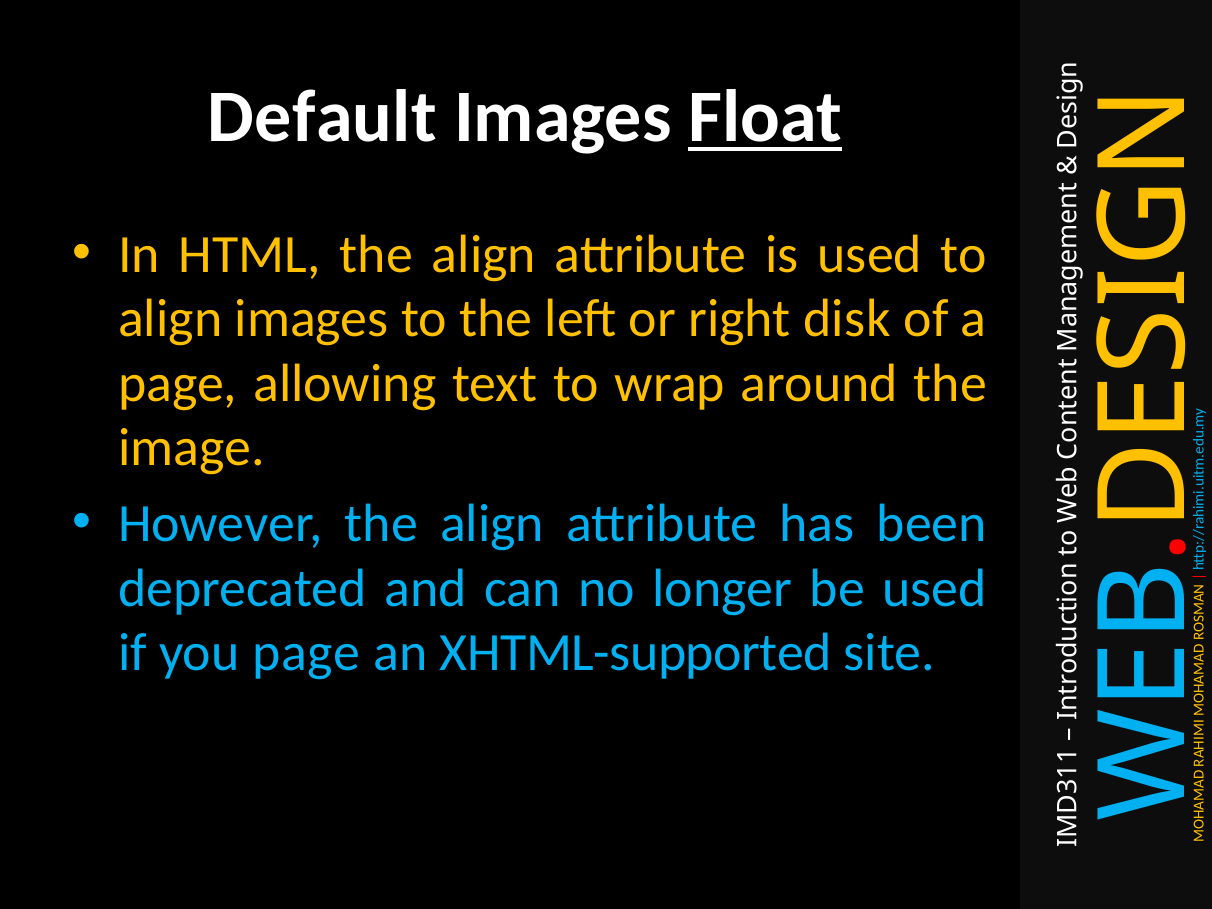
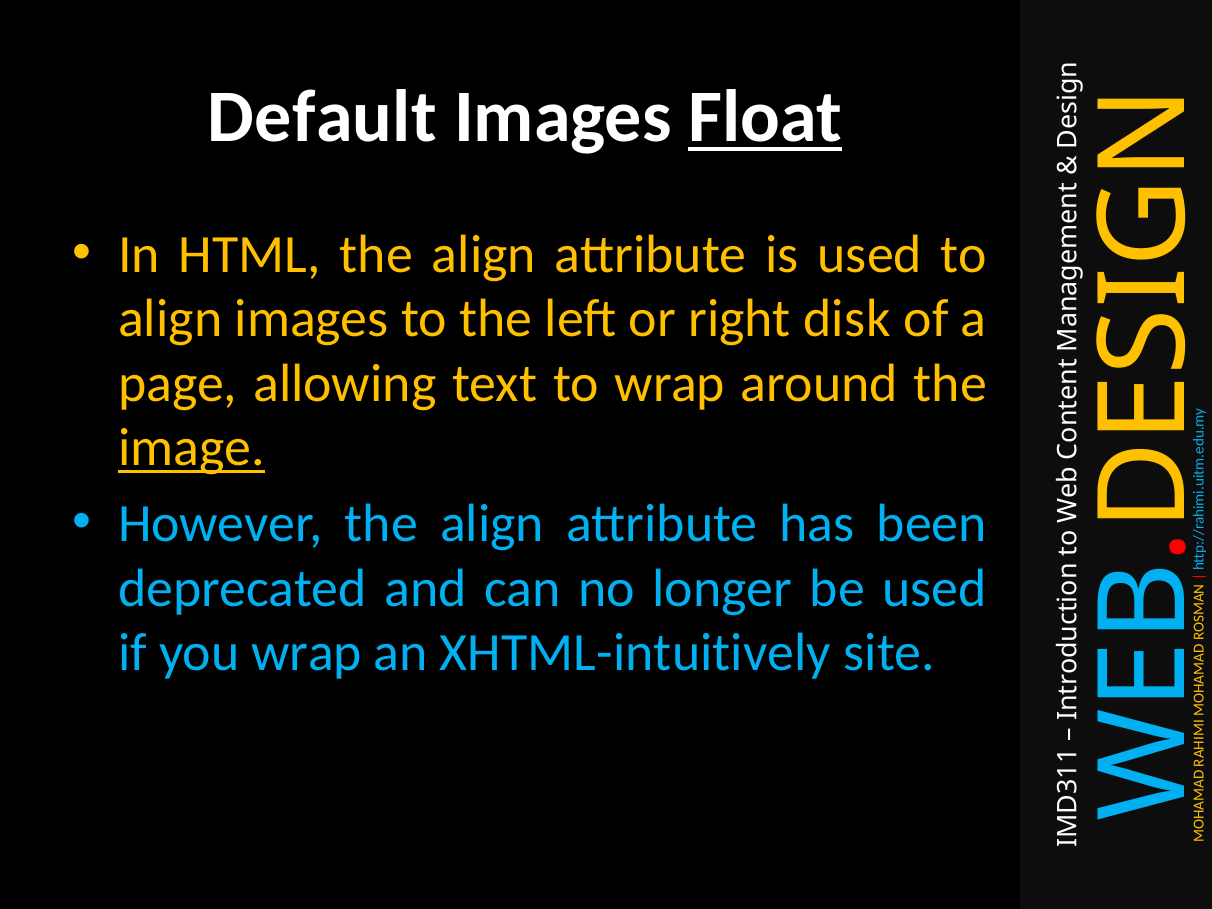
image underline: none -> present
you page: page -> wrap
XHTML-supported: XHTML-supported -> XHTML-intuitively
